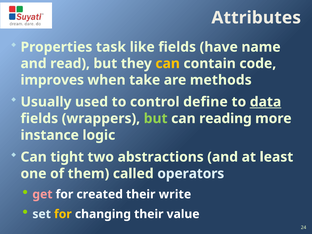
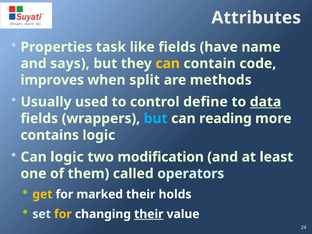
read: read -> says
take: take -> split
but at (156, 118) colour: light green -> light blue
instance: instance -> contains
Can tight: tight -> logic
abstractions: abstractions -> modification
get colour: pink -> yellow
created: created -> marked
write: write -> holds
their at (149, 214) underline: none -> present
